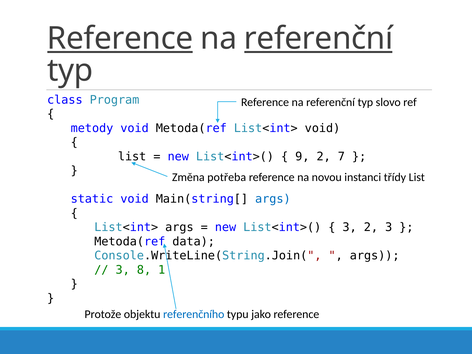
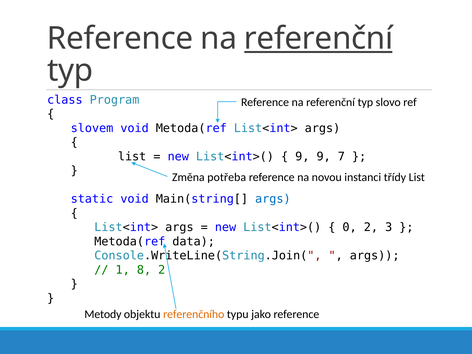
Reference at (120, 38) underline: present -> none
metody: metody -> slovem
Metoda(ref List<int> void: void -> args
9 2: 2 -> 9
3 at (350, 227): 3 -> 0
3 at (123, 270): 3 -> 1
8 1: 1 -> 2
Protože: Protože -> Metody
referenčního colour: blue -> orange
